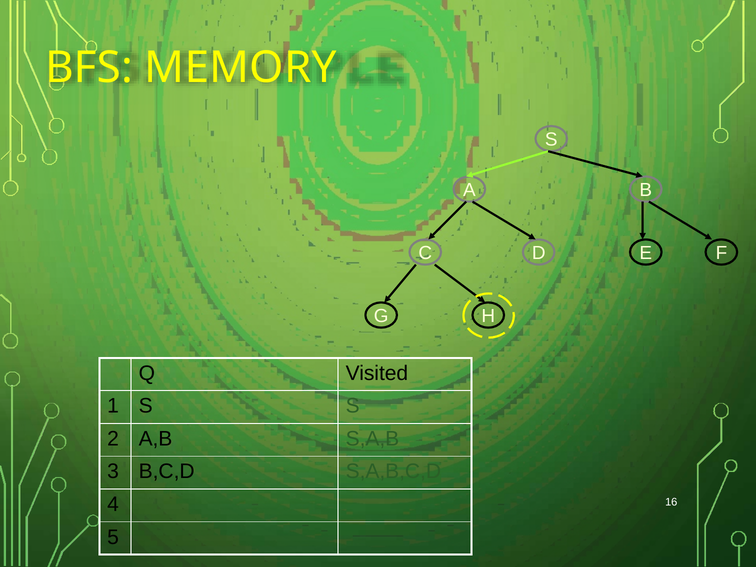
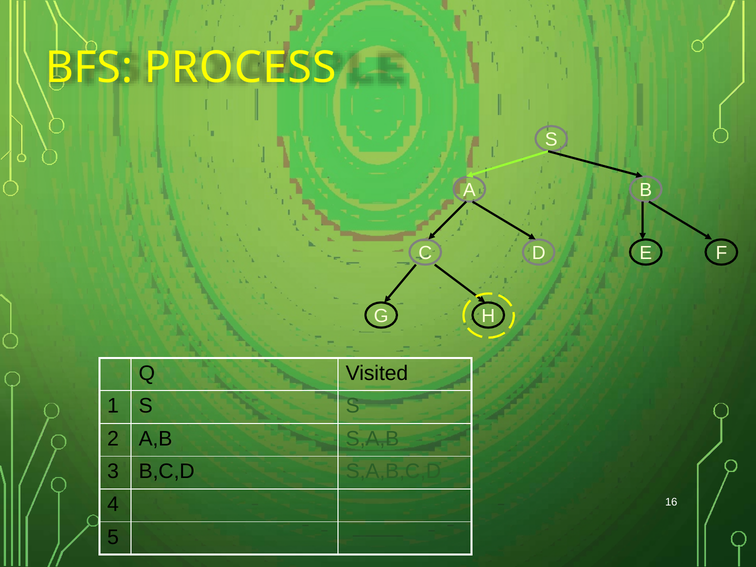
MEMORY: MEMORY -> PROCESS
